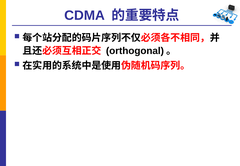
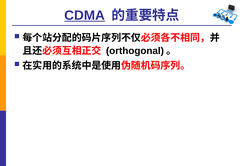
CDMA underline: none -> present
